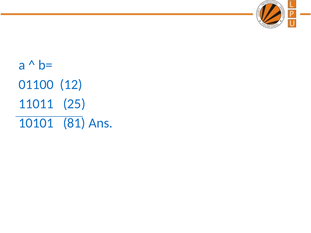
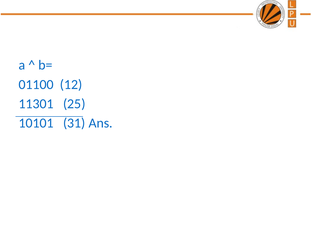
11011: 11011 -> 11301
81: 81 -> 31
